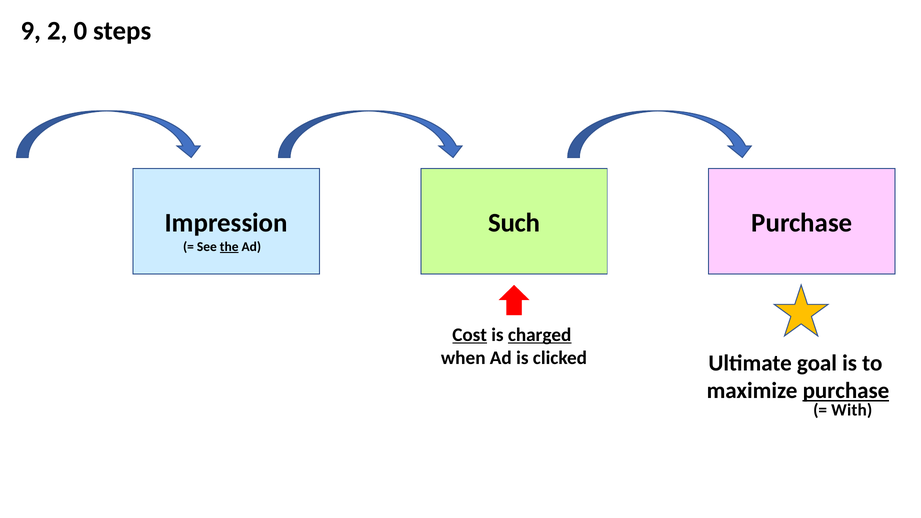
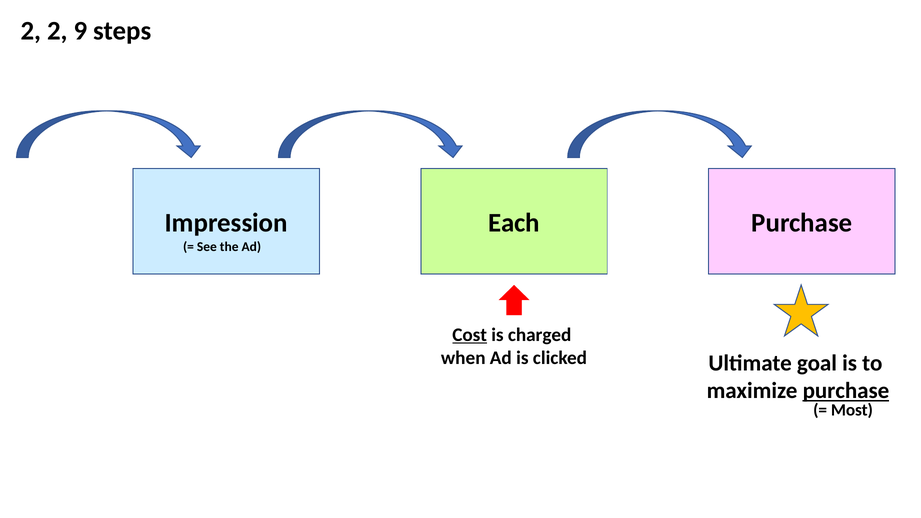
9 at (31, 31): 9 -> 2
0: 0 -> 9
Such: Such -> Each
the underline: present -> none
charged underline: present -> none
With: With -> Most
